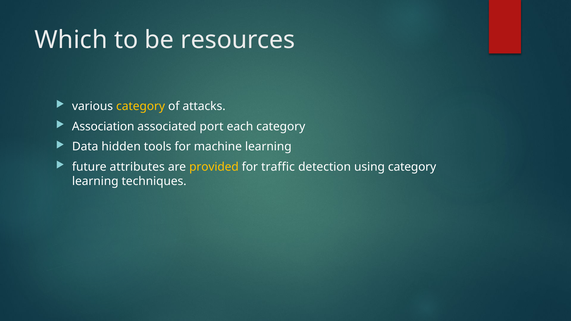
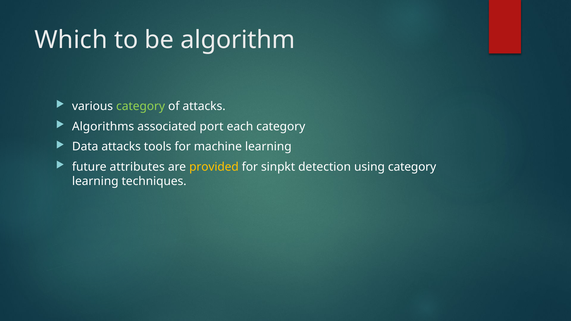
resources: resources -> algorithm
category at (141, 106) colour: yellow -> light green
Association: Association -> Algorithms
Data hidden: hidden -> attacks
traffic: traffic -> sinpkt
